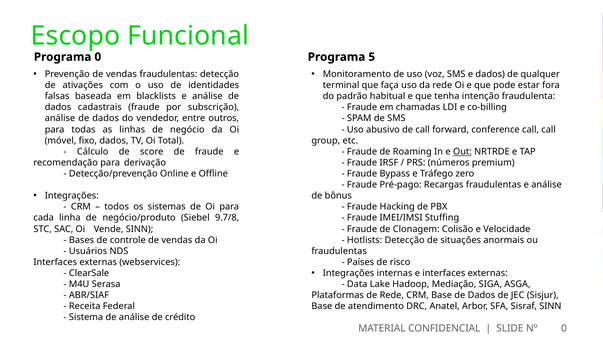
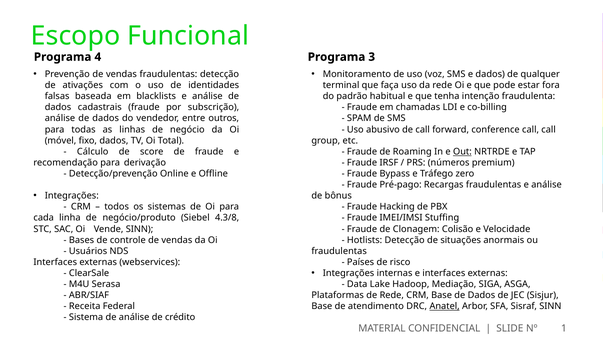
Programa 0: 0 -> 4
5: 5 -> 3
9.7/8: 9.7/8 -> 4.3/8
Anatel underline: none -> present
Nº 0: 0 -> 1
